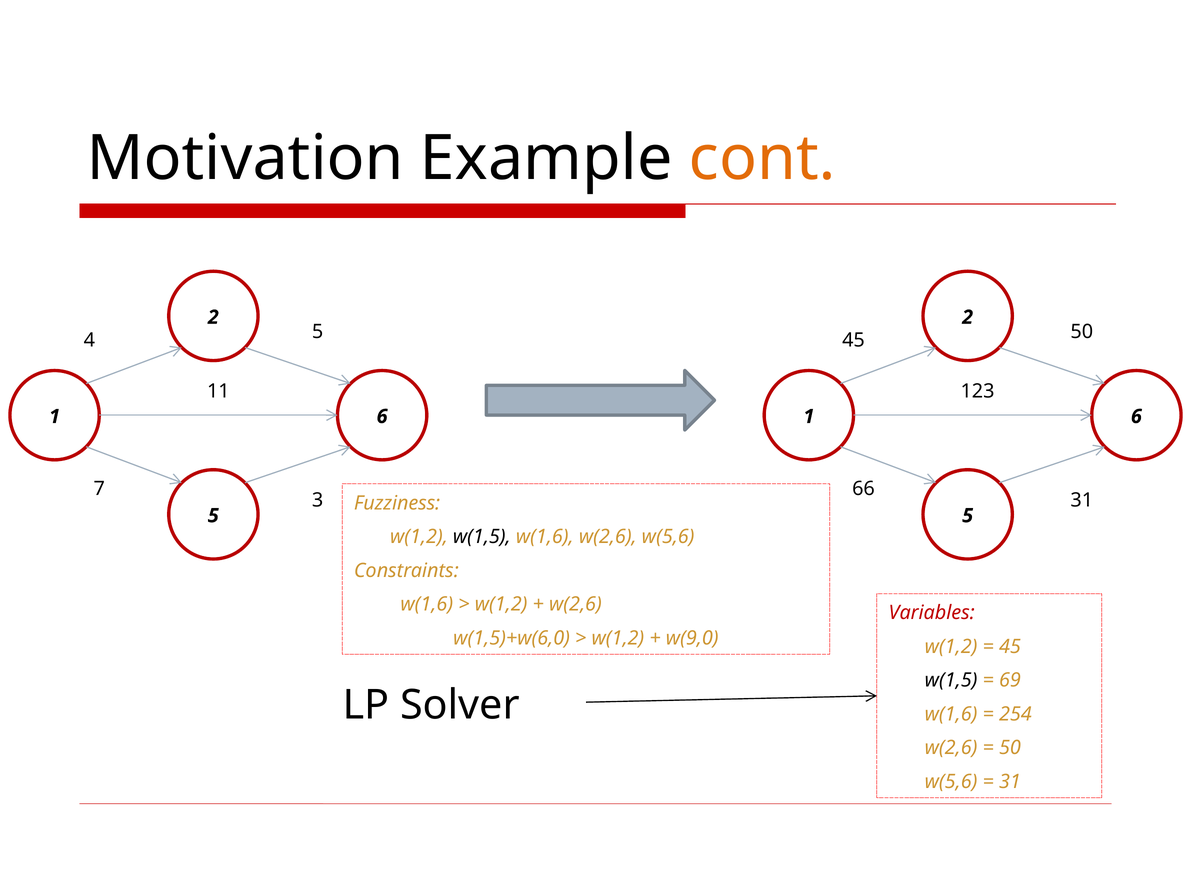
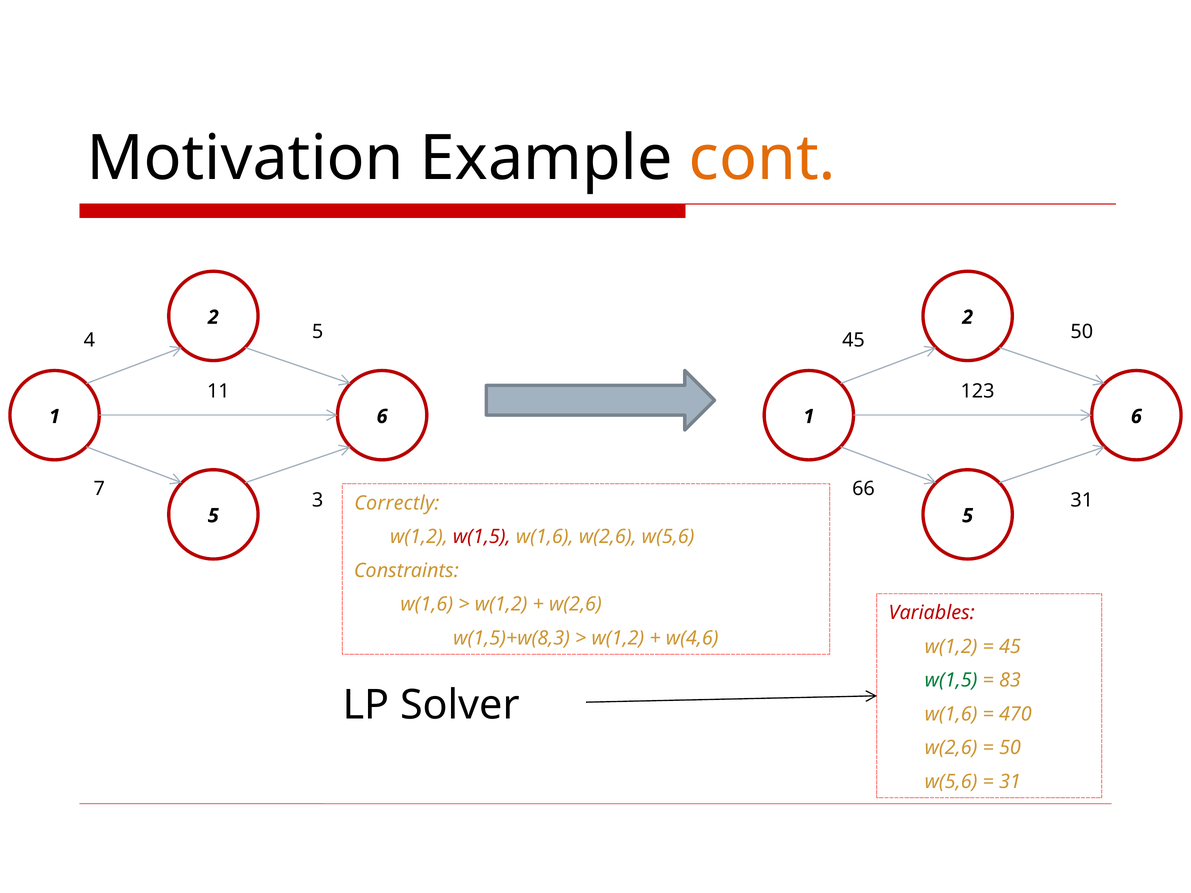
Fuzziness: Fuzziness -> Correctly
w(1,5 at (482, 537) colour: black -> red
w(1,5)+w(6,0: w(1,5)+w(6,0 -> w(1,5)+w(8,3
w(9,0: w(9,0 -> w(4,6
w(1,5 at (951, 681) colour: black -> green
69: 69 -> 83
254: 254 -> 470
